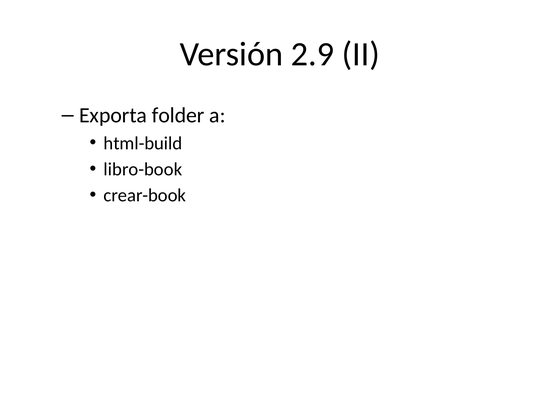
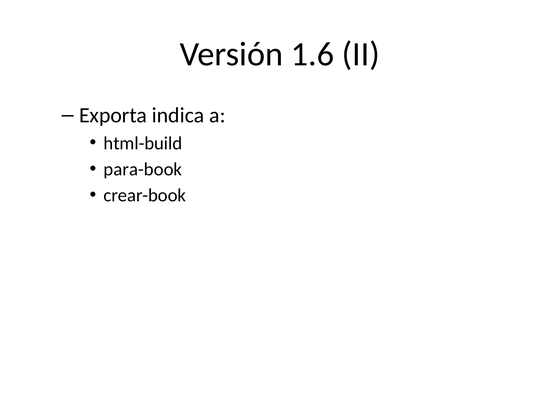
2.9: 2.9 -> 1.6
folder: folder -> indica
libro-book: libro-book -> para-book
